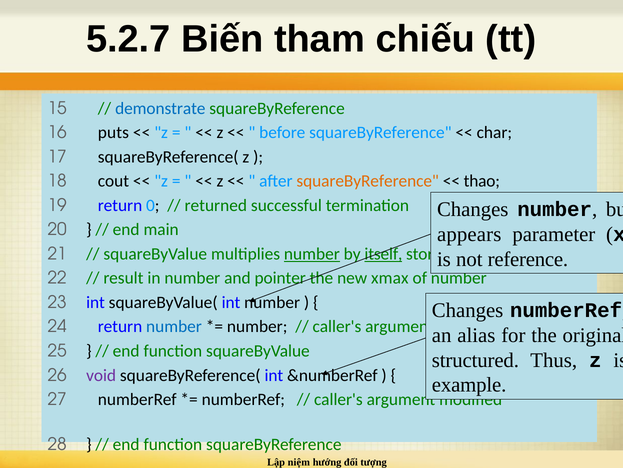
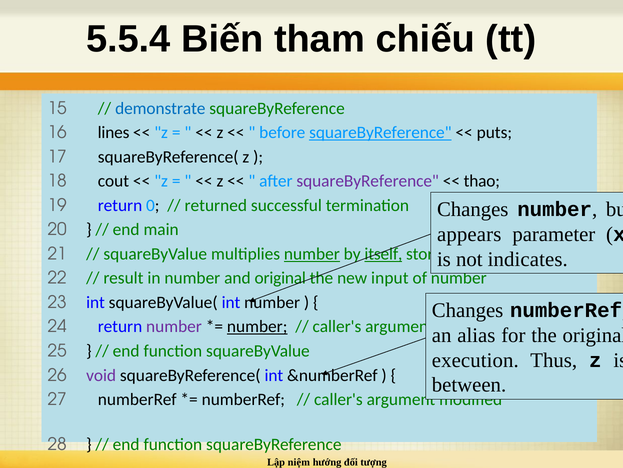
5.2.7: 5.2.7 -> 5.5.4
puts: puts -> lines
squareByReference at (380, 132) underline: none -> present
char: char -> puts
squareByReference at (368, 181) colour: orange -> purple
reference: reference -> indicates
and pointer: pointer -> original
xmax: xmax -> input
number at (174, 326) colour: blue -> purple
number at (257, 326) underline: none -> present
structured: structured -> execution
example: example -> between
